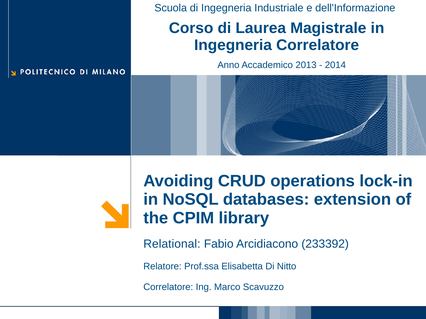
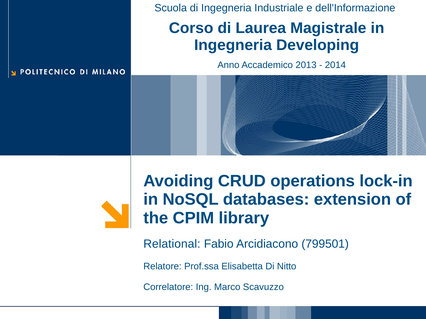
Ingegneria Correlatore: Correlatore -> Developing
233392: 233392 -> 799501
